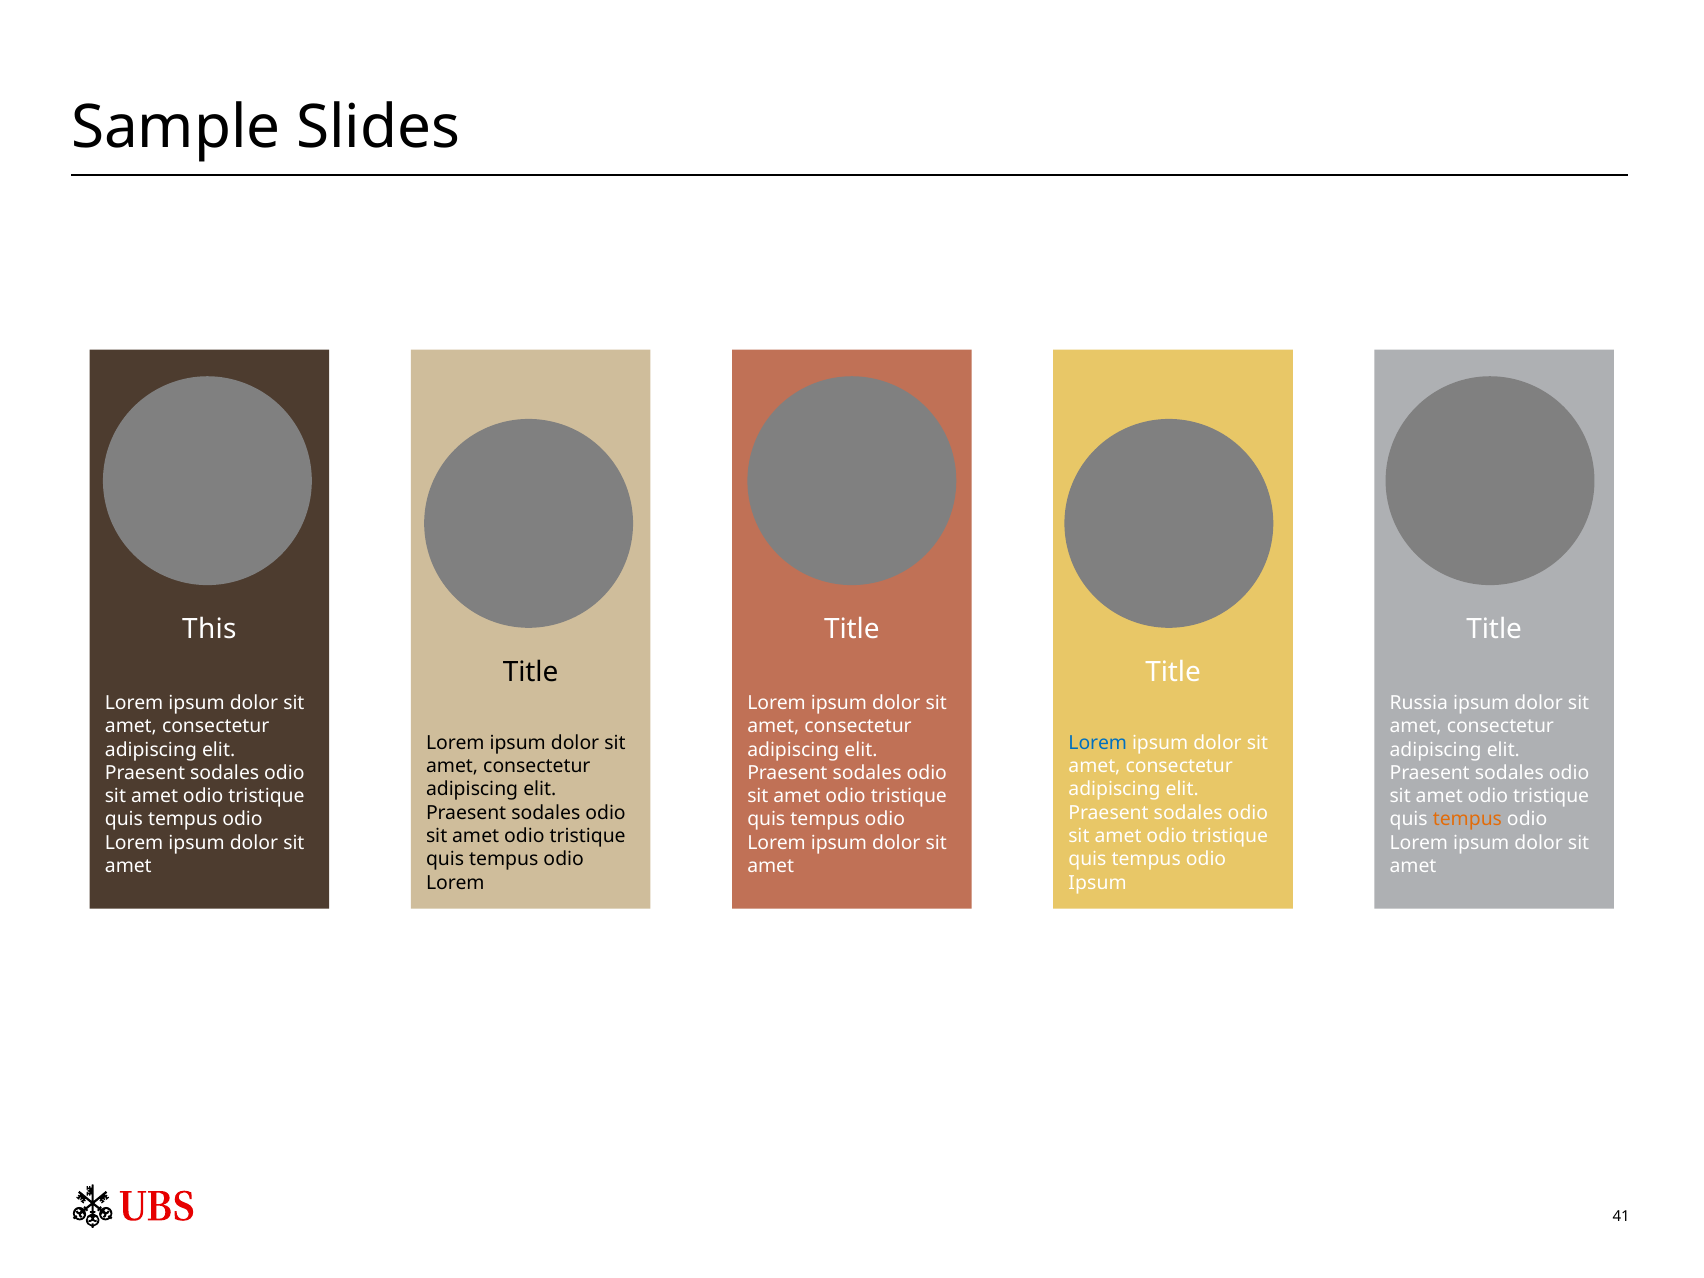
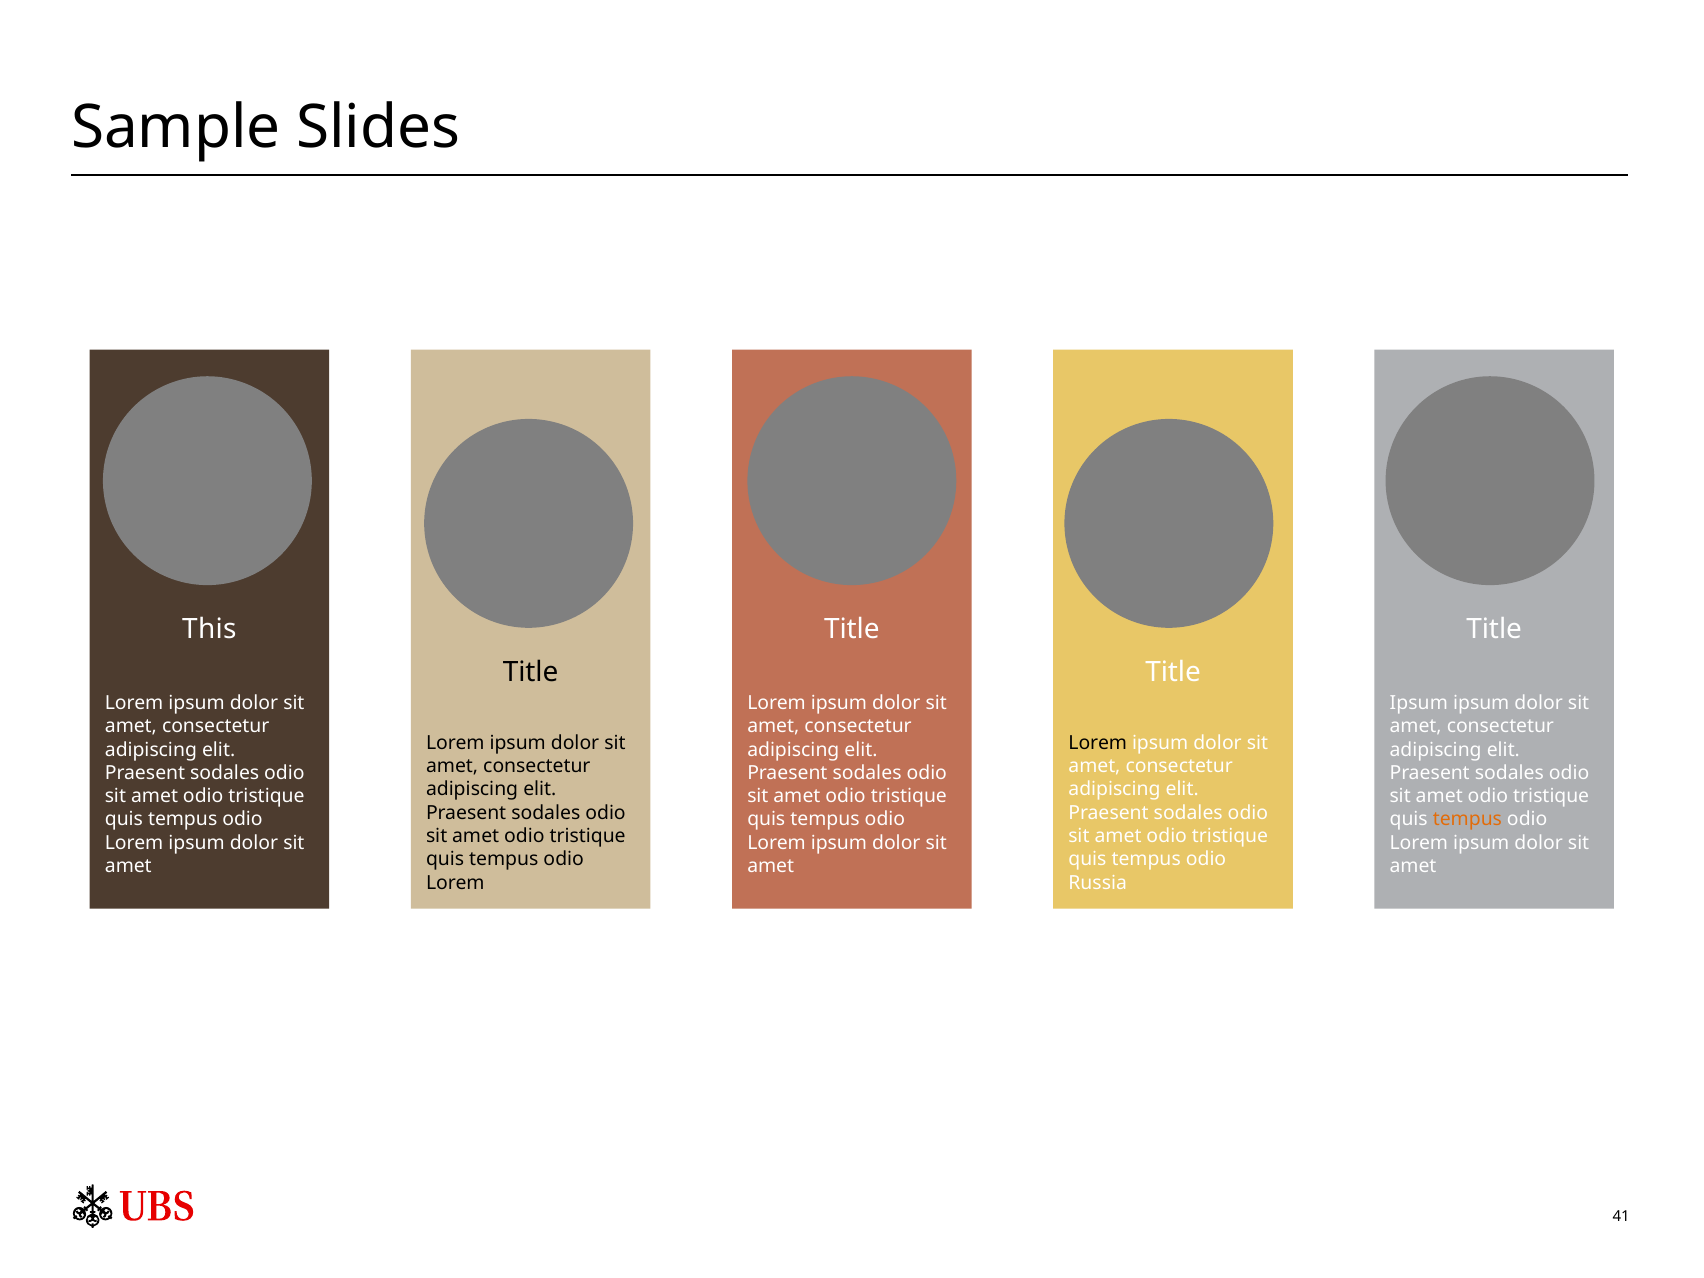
Russia at (1419, 703): Russia -> Ipsum
Lorem at (1098, 743) colour: blue -> black
Ipsum at (1098, 883): Ipsum -> Russia
